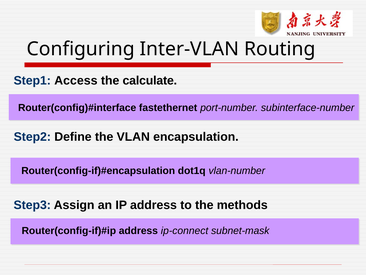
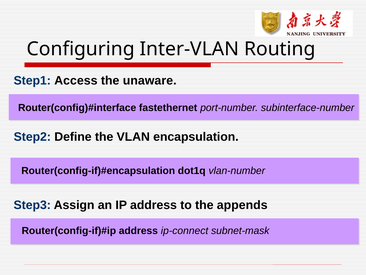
calculate: calculate -> unaware
methods: methods -> appends
